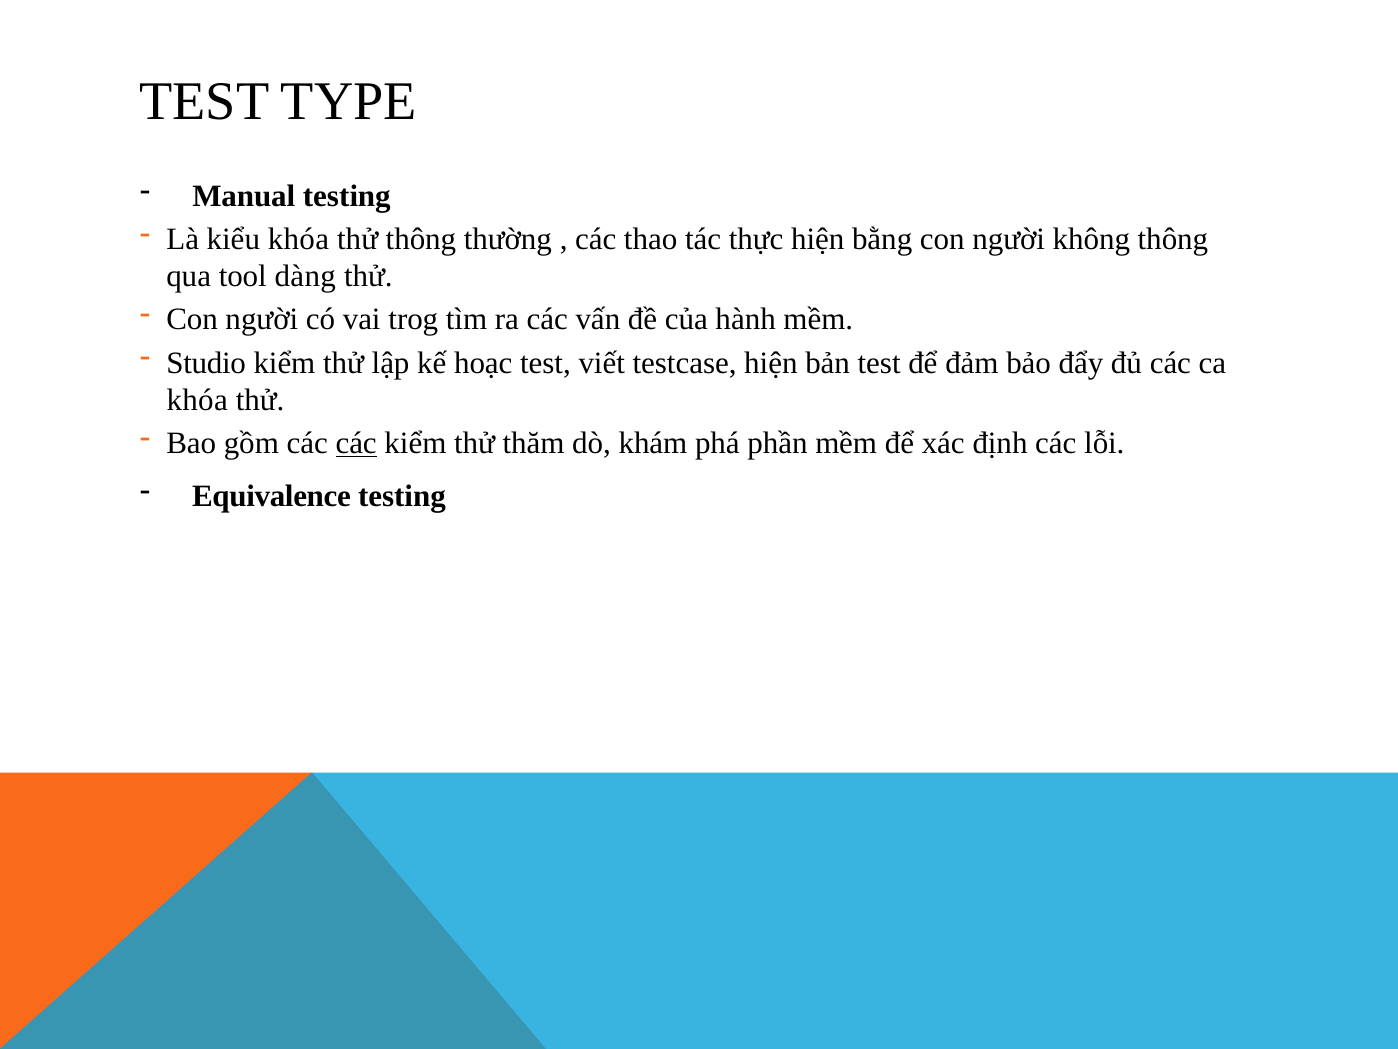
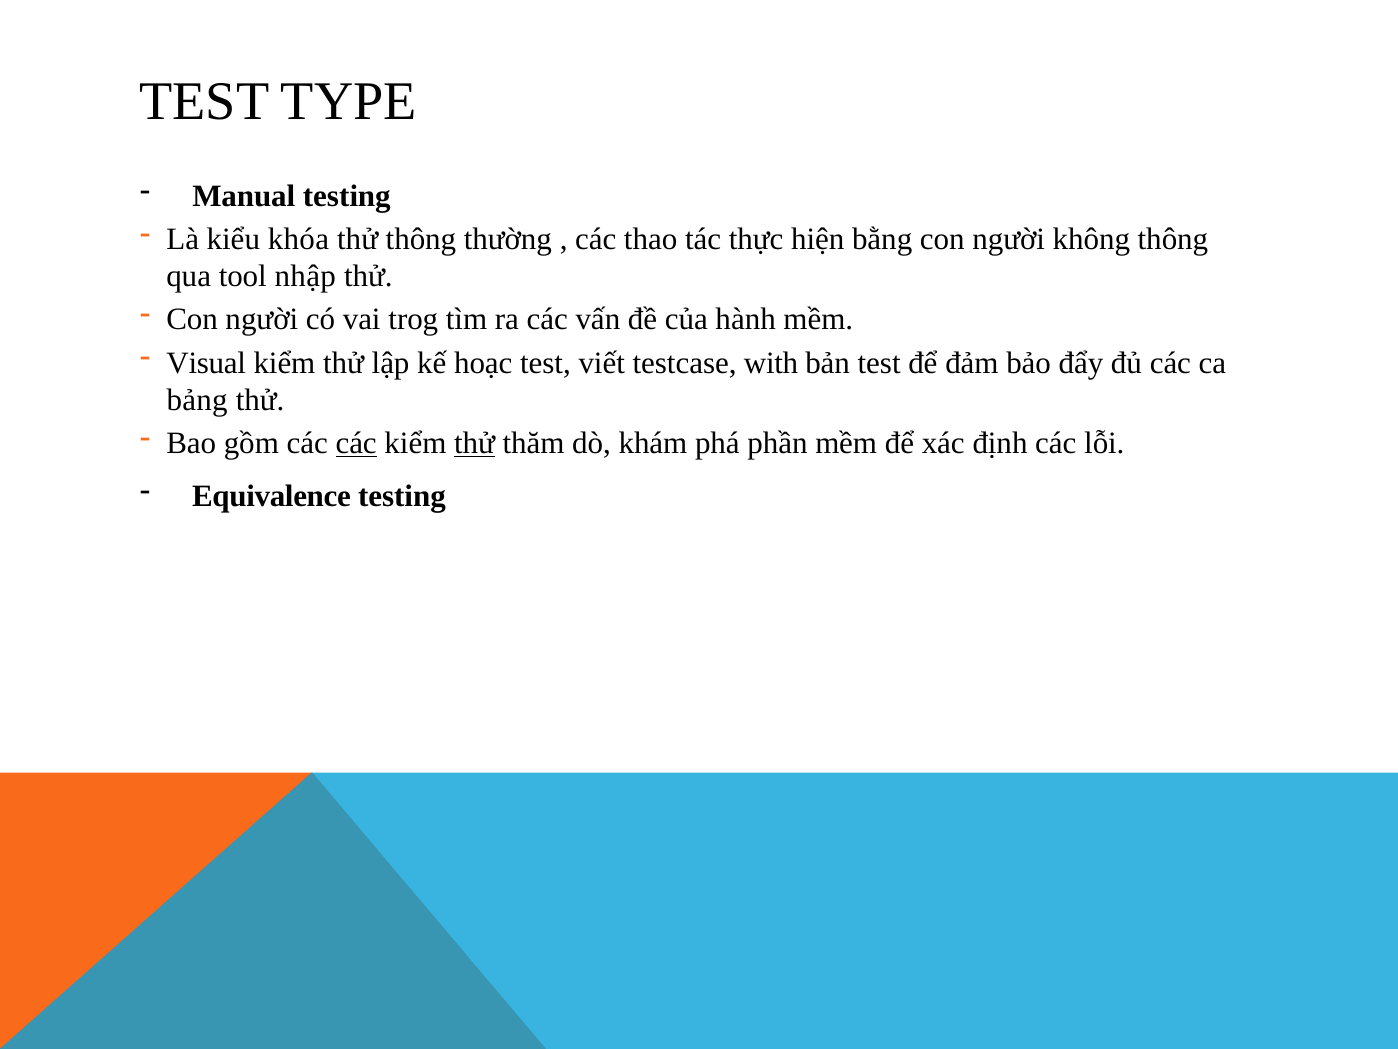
dàng: dàng -> nhập
Studio: Studio -> Visual
testcase hiện: hiện -> with
khóa at (197, 400): khóa -> bảng
thử at (475, 443) underline: none -> present
